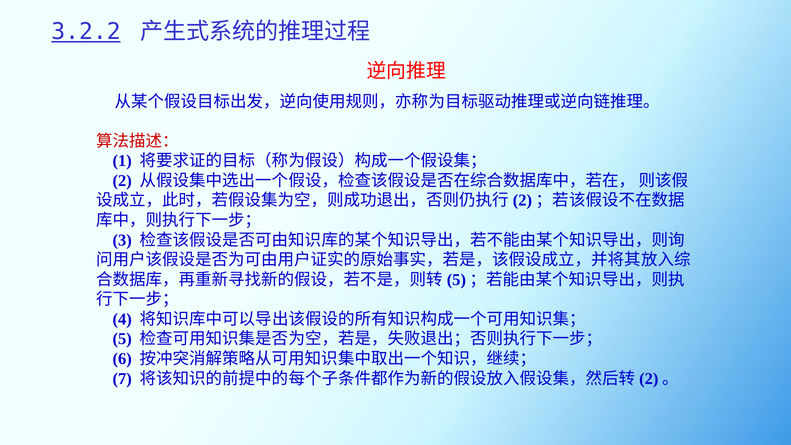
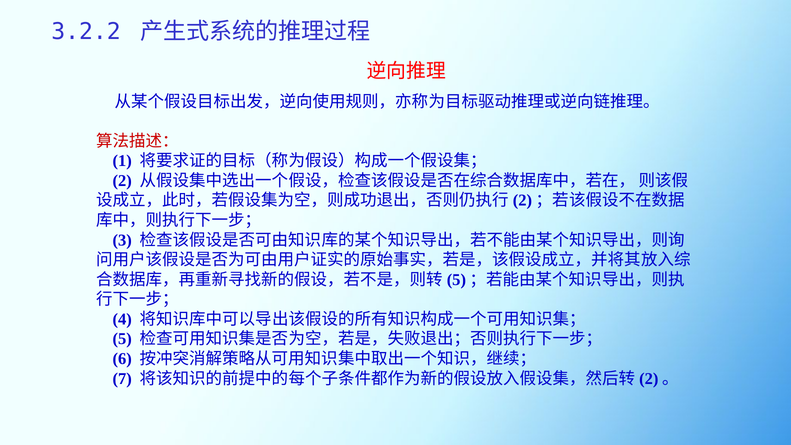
3.2.2 underline: present -> none
